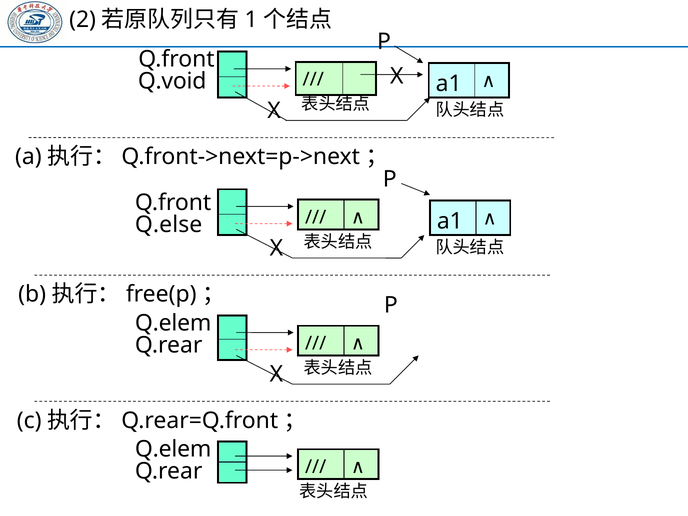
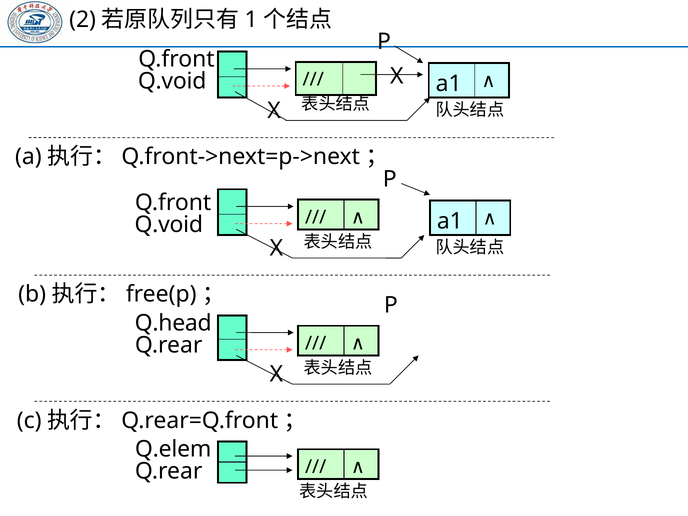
Q.else at (169, 225): Q.else -> Q.void
Q.elem at (173, 323): Q.elem -> Q.head
